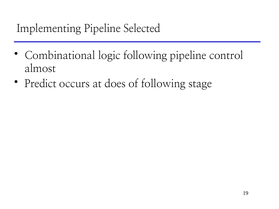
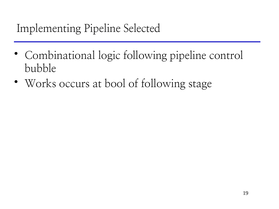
almost: almost -> bubble
Predict: Predict -> Works
does: does -> bool
